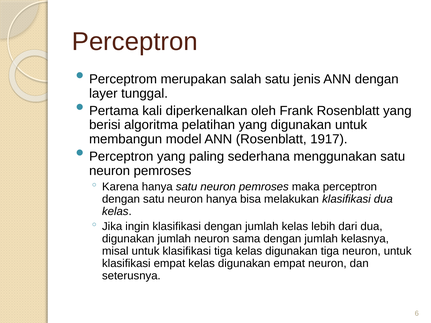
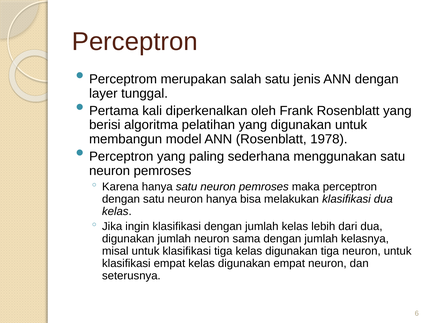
1917: 1917 -> 1978
